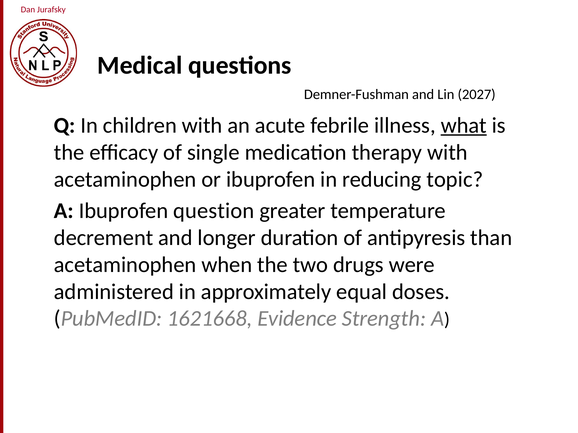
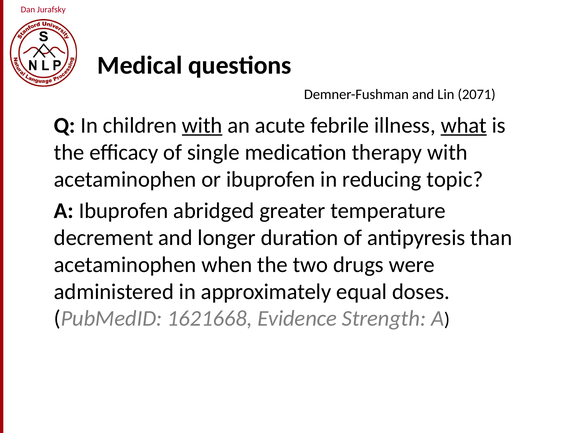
2027: 2027 -> 2071
with at (202, 126) underline: none -> present
question: question -> abridged
